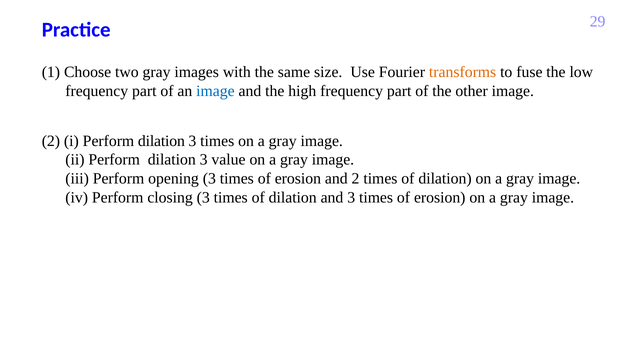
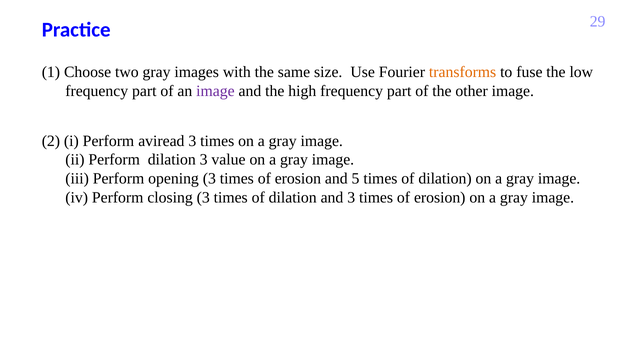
image at (215, 91) colour: blue -> purple
i Perform dilation: dilation -> aviread
and 2: 2 -> 5
